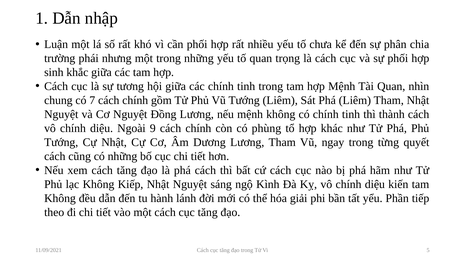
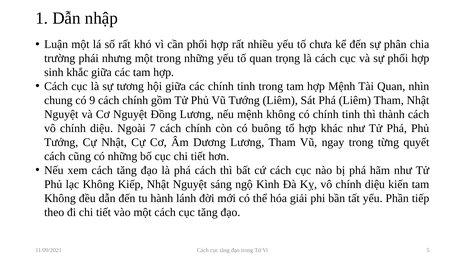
7: 7 -> 9
9: 9 -> 7
phùng: phùng -> buông
